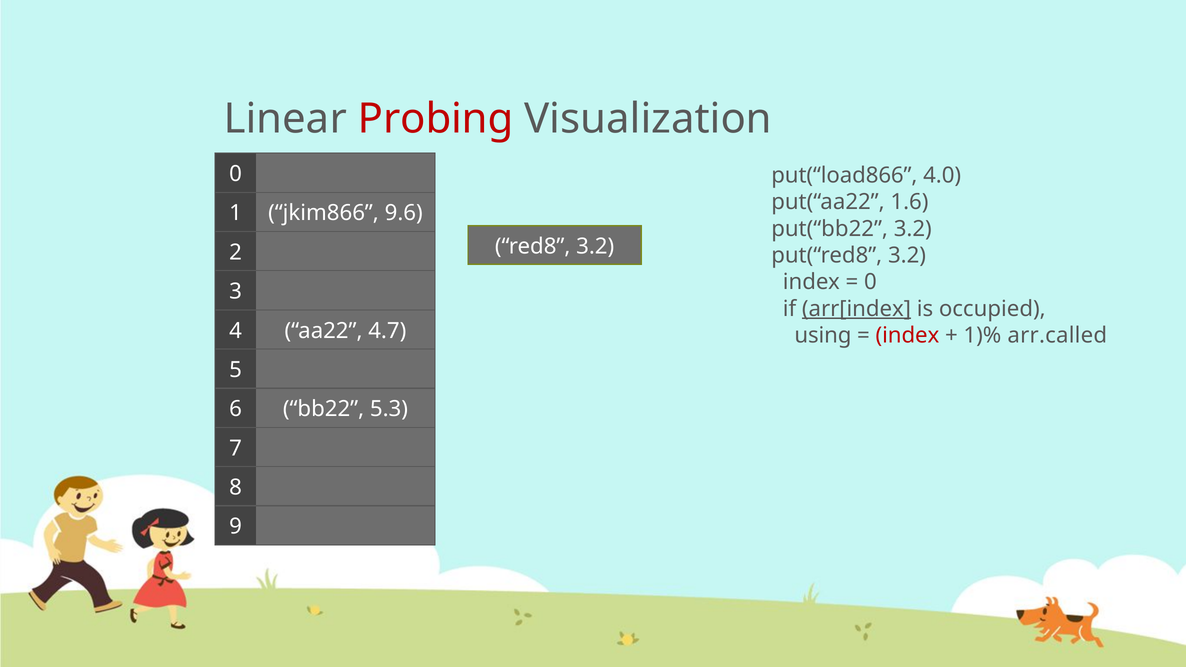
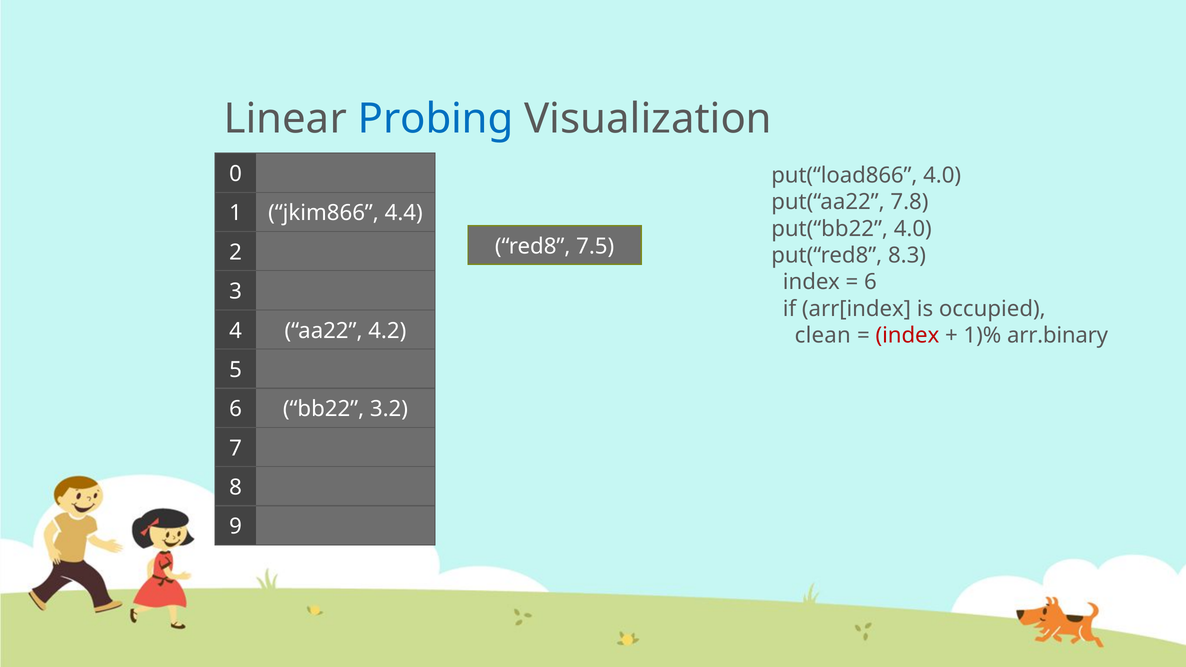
Probing colour: red -> blue
1.6: 1.6 -> 7.8
9.6: 9.6 -> 4.4
put(“bb22 3.2: 3.2 -> 4.0
red8 3.2: 3.2 -> 7.5
put(“red8 3.2: 3.2 -> 8.3
0 at (870, 282): 0 -> 6
arr[index underline: present -> none
4.7: 4.7 -> 4.2
using: using -> clean
arr.called: arr.called -> arr.binary
5.3: 5.3 -> 3.2
